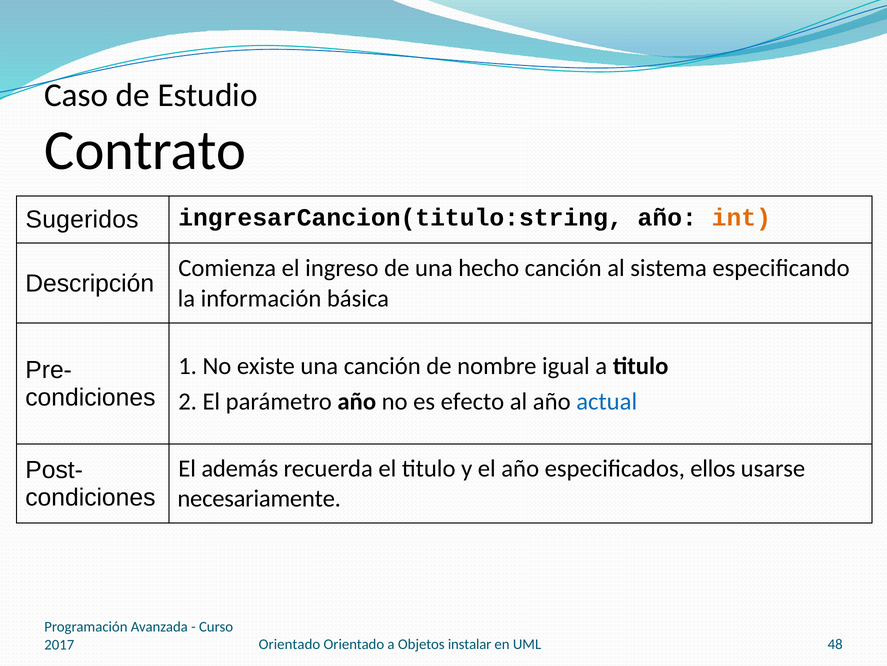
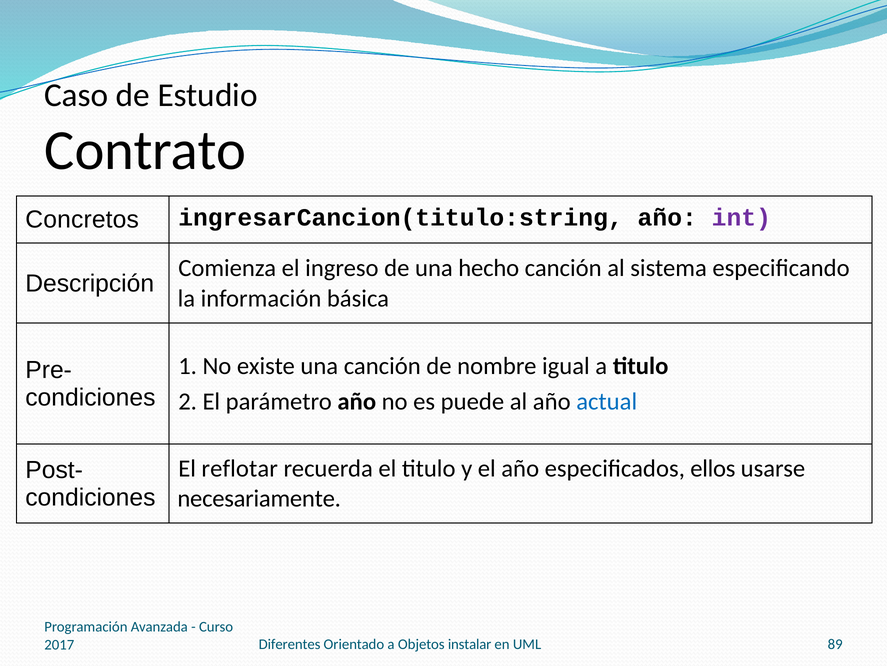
Sugeridos: Sugeridos -> Concretos
int colour: orange -> purple
efecto: efecto -> puede
además: además -> reflotar
Orientado at (289, 644): Orientado -> Diferentes
48: 48 -> 89
